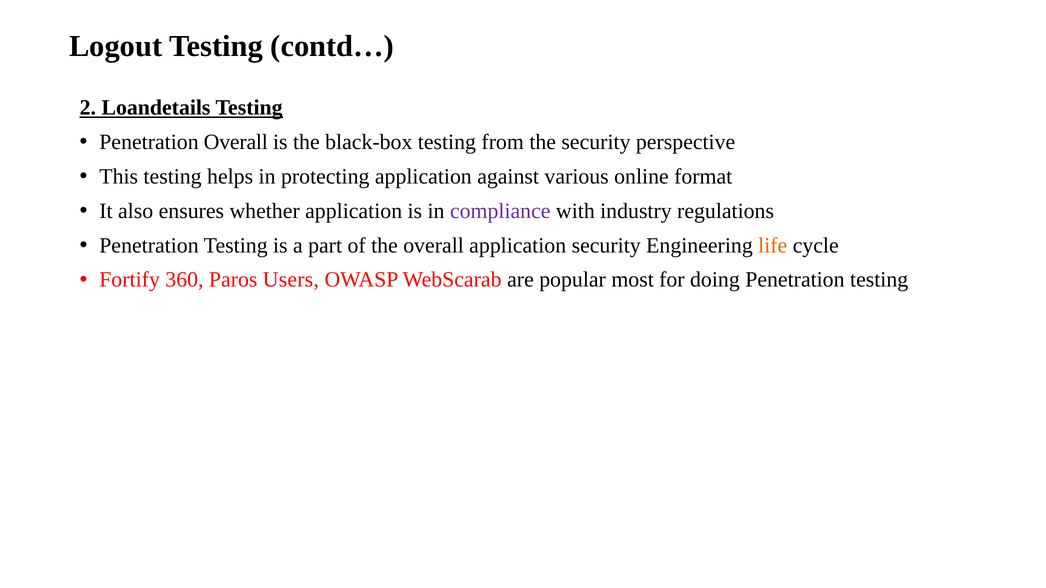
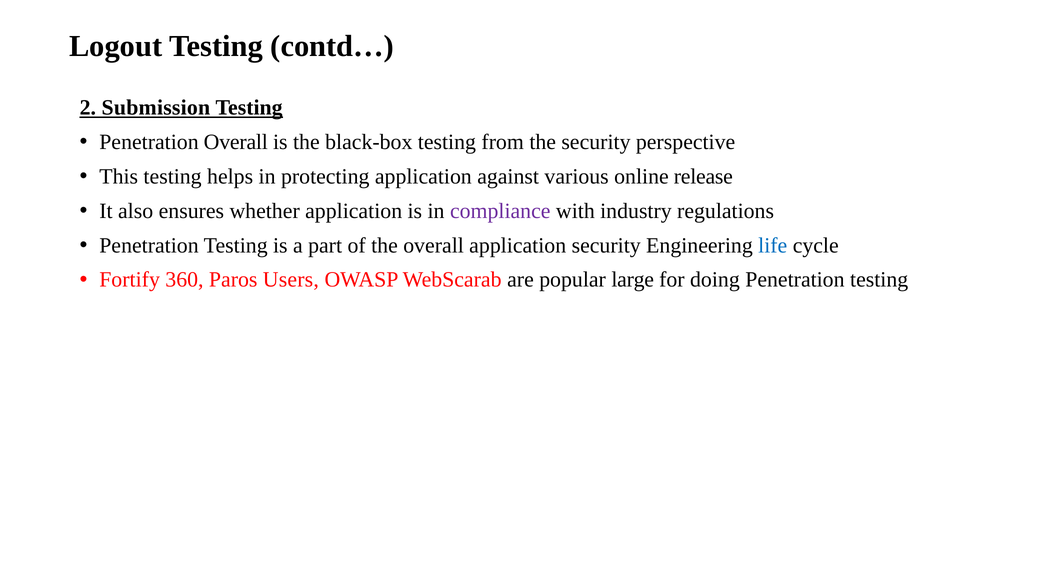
Loandetails: Loandetails -> Submission
format: format -> release
life colour: orange -> blue
most: most -> large
